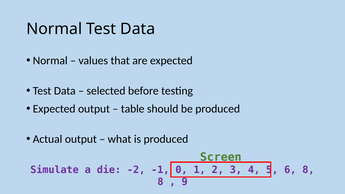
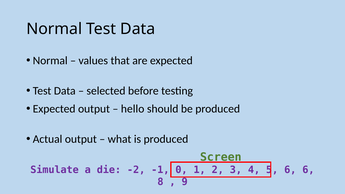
table: table -> hello
6 8: 8 -> 6
